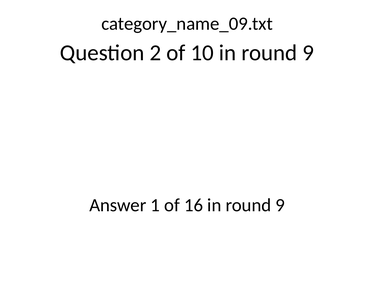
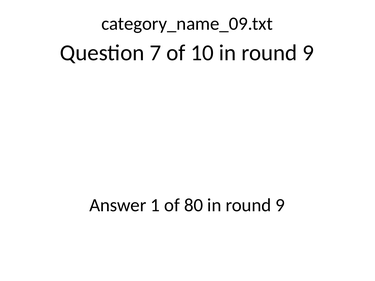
2: 2 -> 7
16: 16 -> 80
